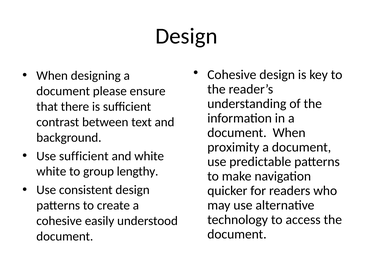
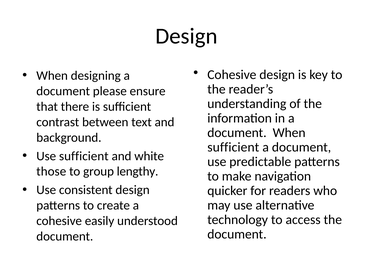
proximity at (233, 148): proximity -> sufficient
white at (51, 172): white -> those
